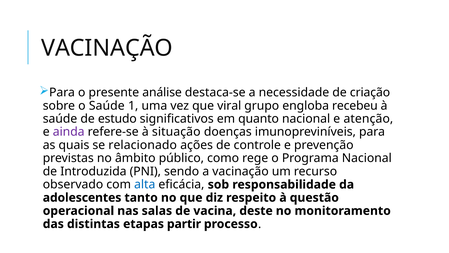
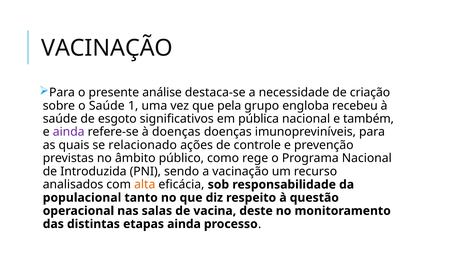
viral: viral -> pela
estudo: estudo -> esgoto
quanto: quanto -> pública
atenção: atenção -> também
à situação: situação -> doenças
observado: observado -> analisados
alta colour: blue -> orange
adolescentes: adolescentes -> populacional
etapas partir: partir -> ainda
